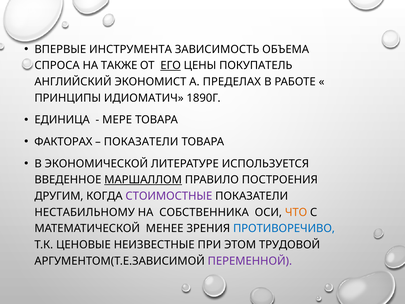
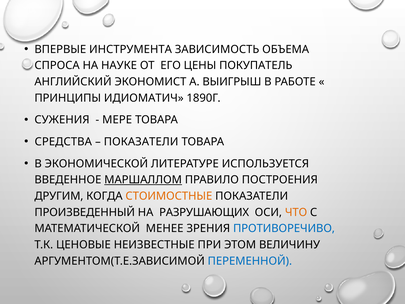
ТАКЖЕ: ТАКЖЕ -> НАУКЕ
ЕГО underline: present -> none
ПРЕДЕЛАХ: ПРЕДЕЛАХ -> ВЫИГРЫШ
ЕДИНИЦА: ЕДИНИЦА -> СУЖЕНИЯ
ФАКТОРАХ: ФАКТОРАХ -> СРЕДСТВА
СТОИМОСТНЫЕ colour: purple -> orange
НЕСТАБИЛЬНОМУ: НЕСТАБИЛЬНОМУ -> ПРОИЗВЕДЕННЫЙ
СОБСТВЕННИКА: СОБСТВЕННИКА -> РАЗРУШАЮЩИХ
ТРУДОВОЙ: ТРУДОВОЙ -> ВЕЛИЧИНУ
ПЕРЕМЕННОЙ colour: purple -> blue
